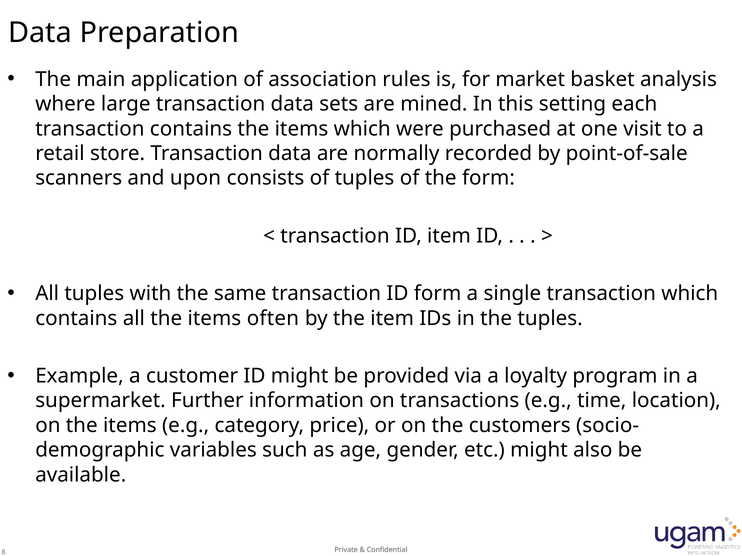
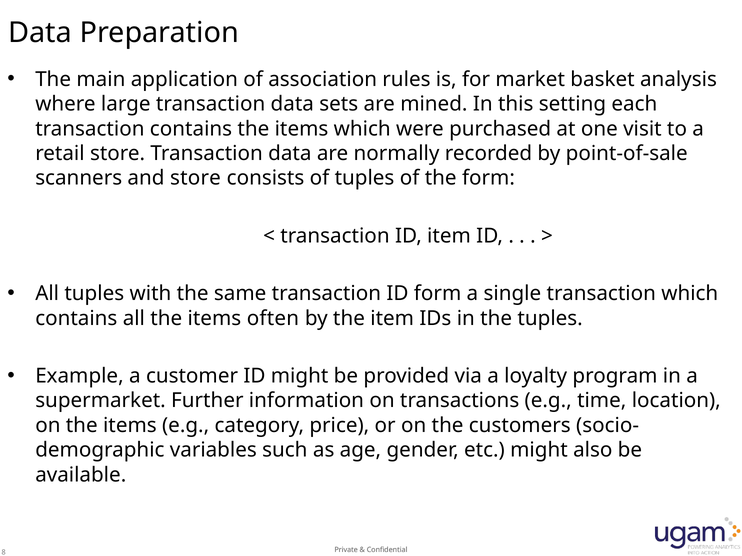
and upon: upon -> store
